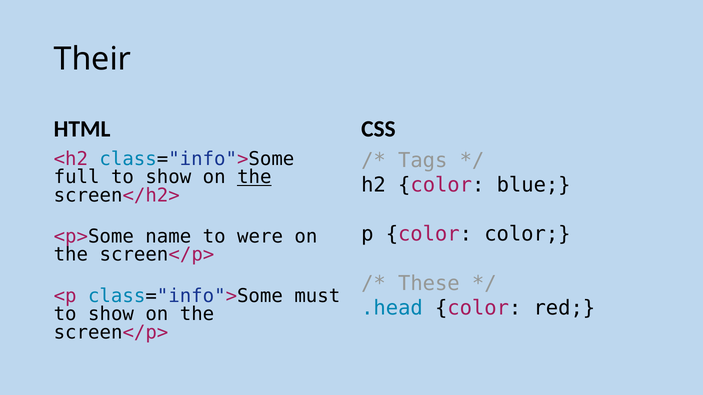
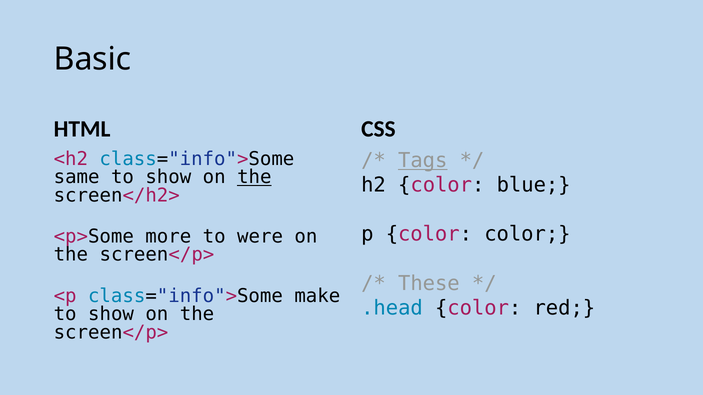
Their: Their -> Basic
Tags underline: none -> present
full: full -> same
name: name -> more
must: must -> make
